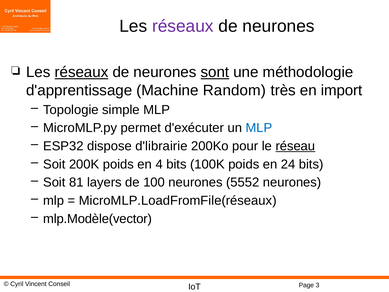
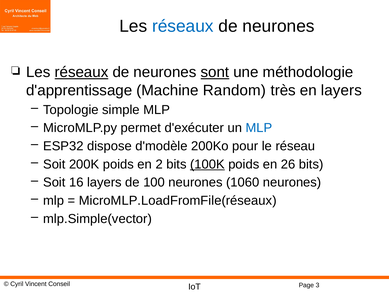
réseaux at (183, 26) colour: purple -> blue
en import: import -> layers
d'librairie: d'librairie -> d'modèle
réseau underline: present -> none
4: 4 -> 2
100K underline: none -> present
24: 24 -> 26
81: 81 -> 16
5552: 5552 -> 1060
mlp.Modèle(vector: mlp.Modèle(vector -> mlp.Simple(vector
